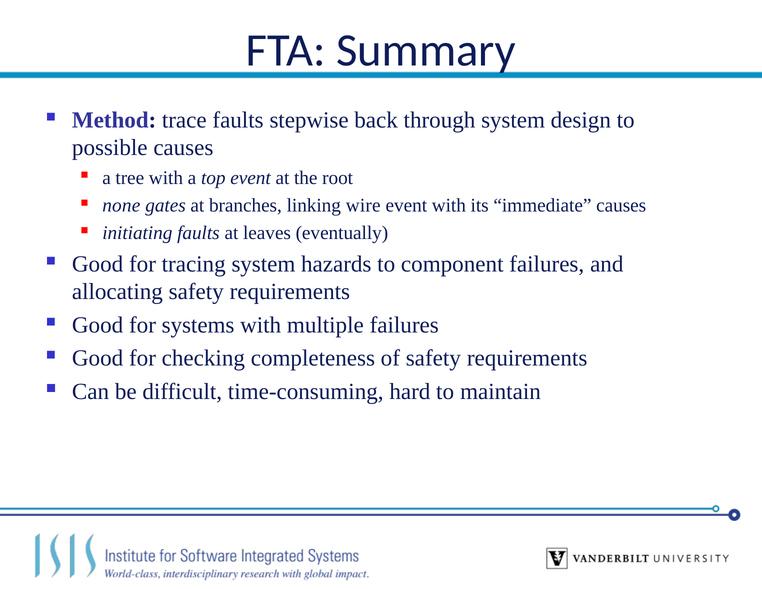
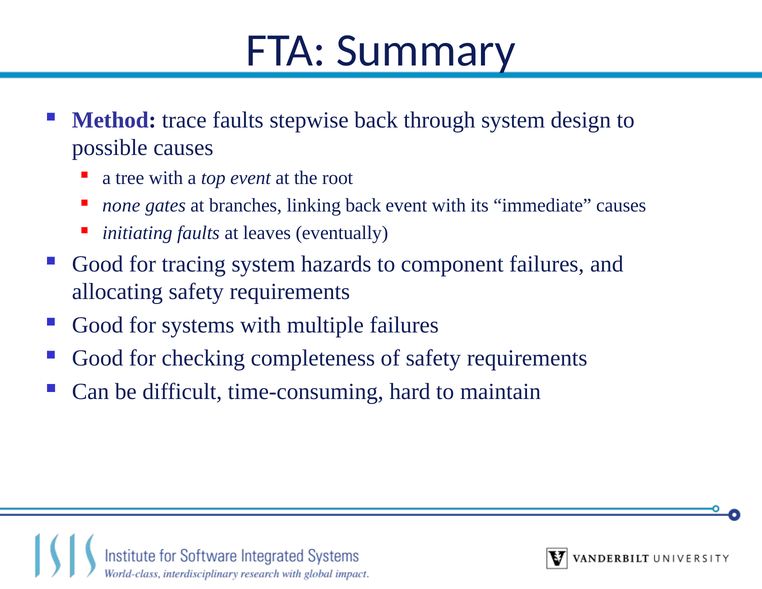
linking wire: wire -> back
